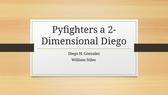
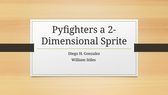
Diego at (114, 41): Diego -> Sprite
